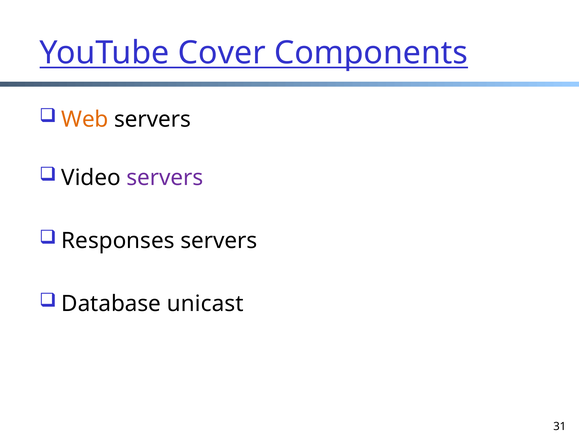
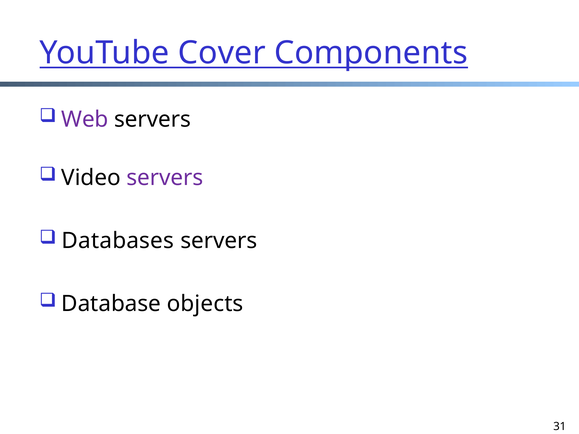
Web colour: orange -> purple
Responses: Responses -> Databases
unicast: unicast -> objects
